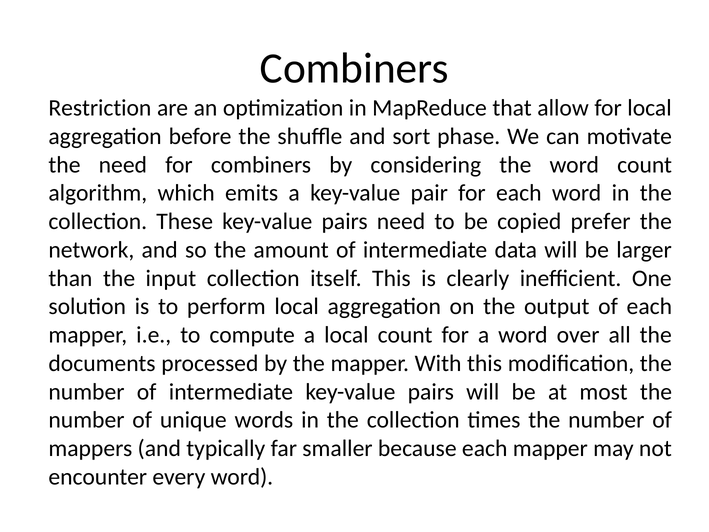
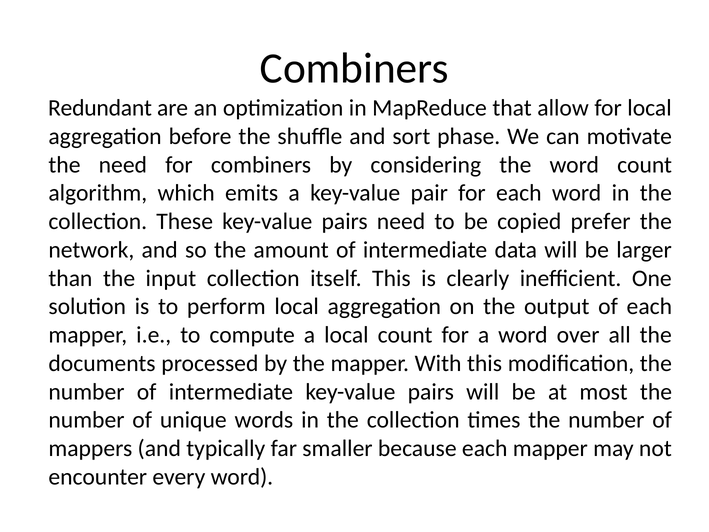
Restriction: Restriction -> Redundant
